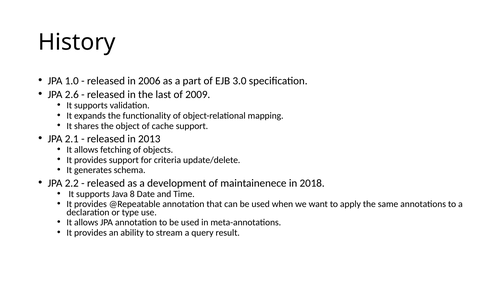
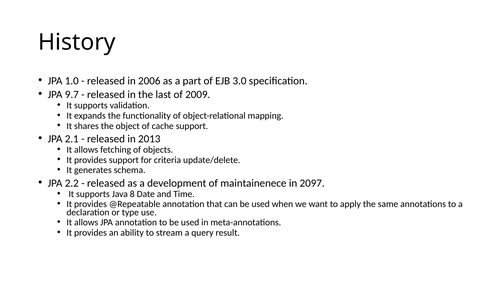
2.6: 2.6 -> 9.7
2018: 2018 -> 2097
